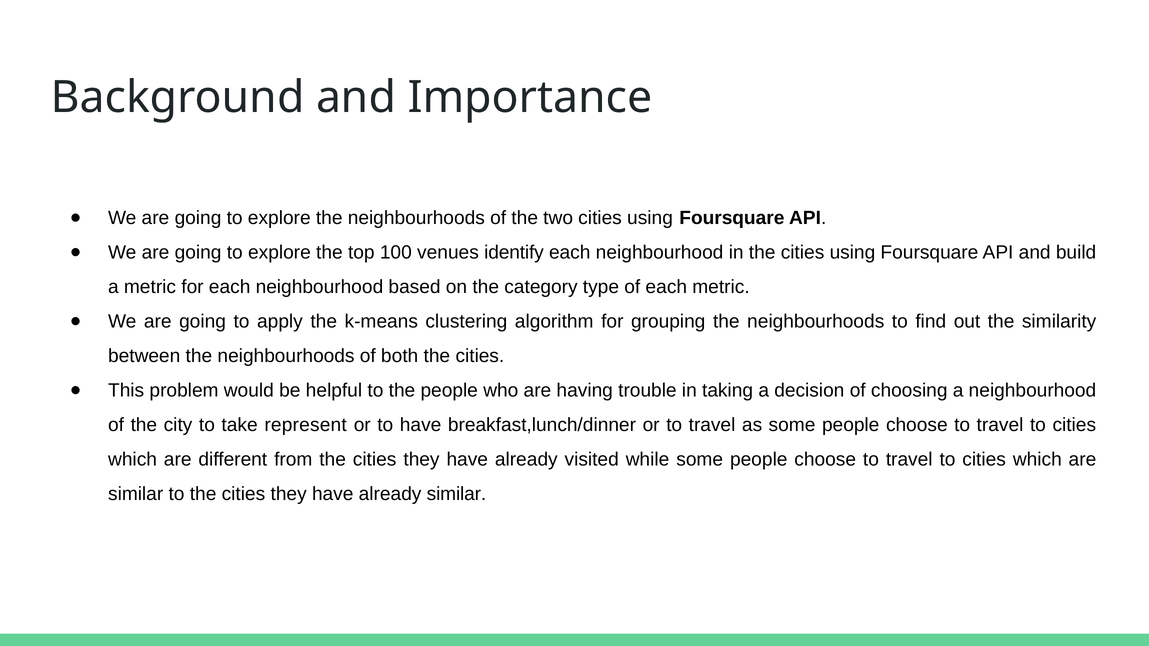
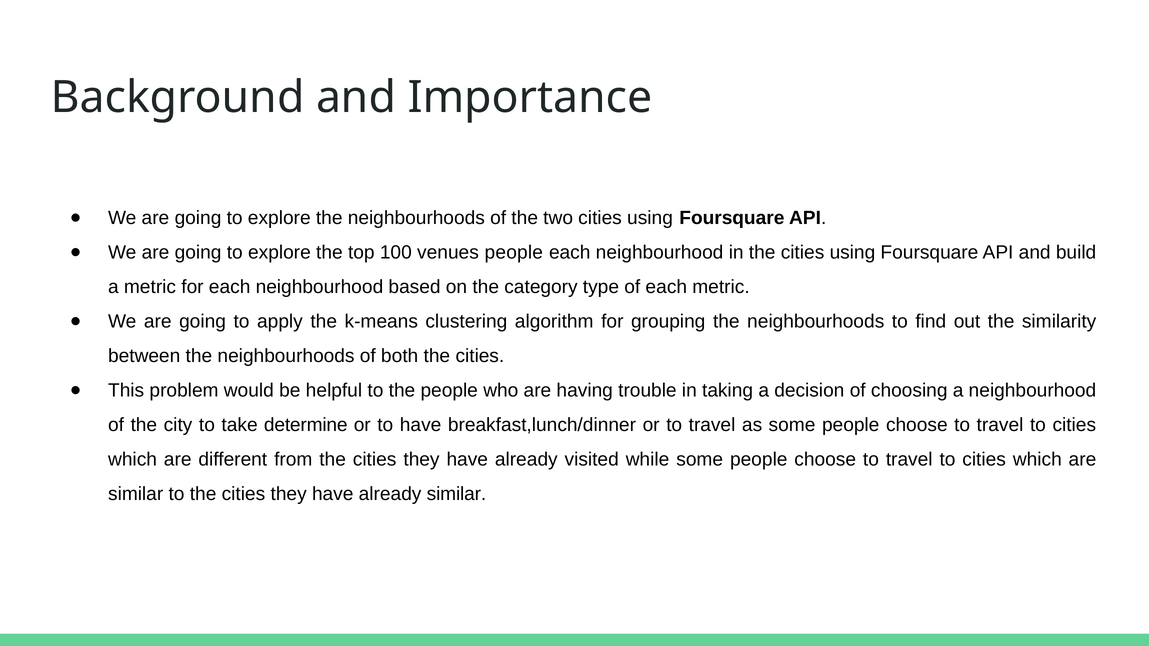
venues identify: identify -> people
represent: represent -> determine
